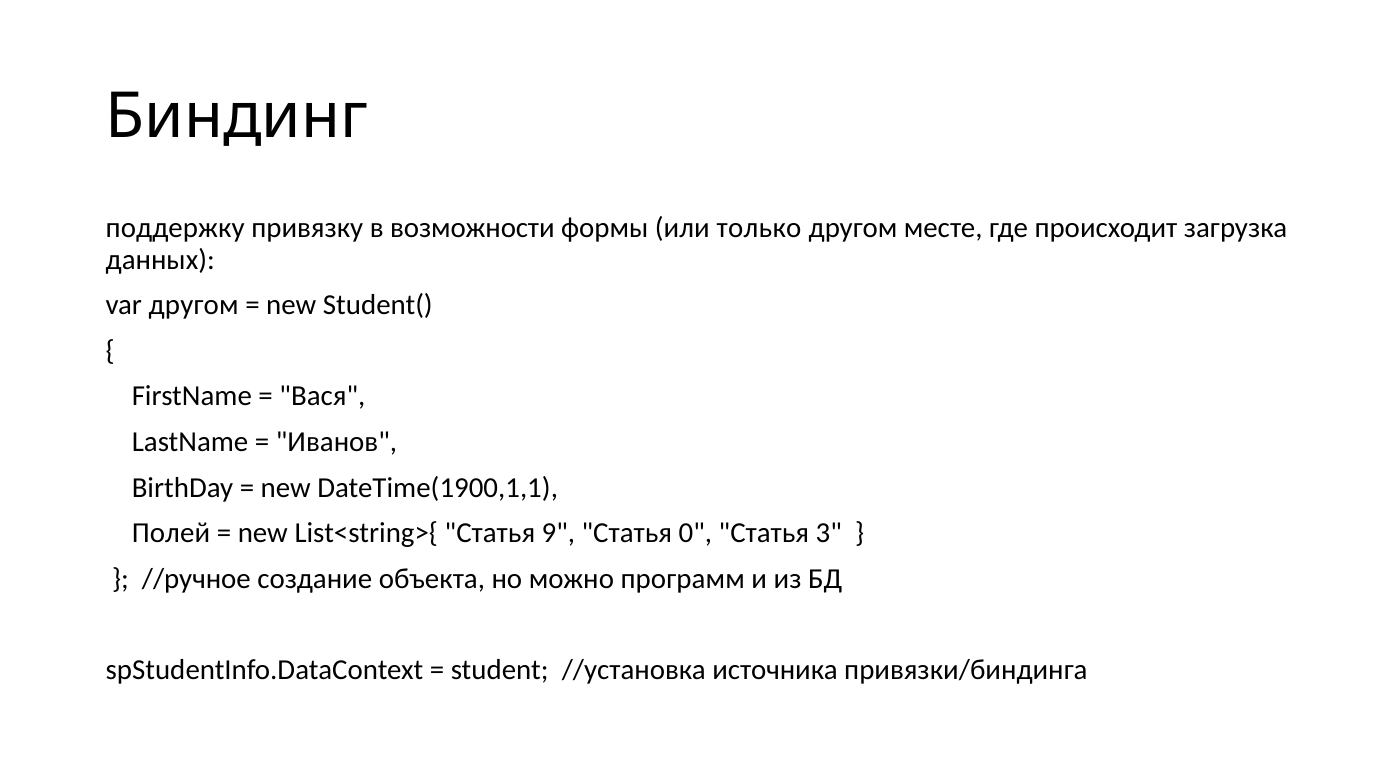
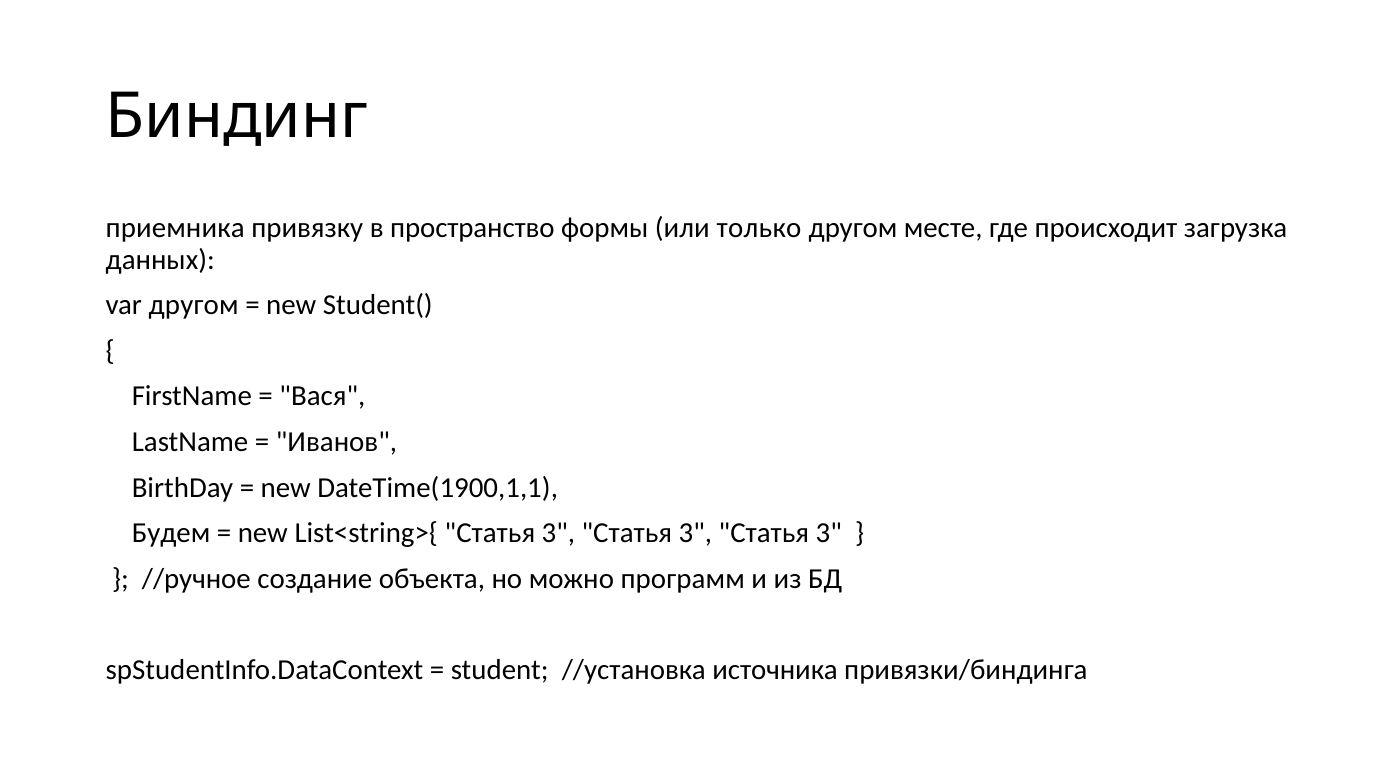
поддержку: поддержку -> приемника
возможности: возможности -> пространство
Полей: Полей -> Будем
List<string>{ Статья 9: 9 -> 3
0 at (695, 533): 0 -> 3
